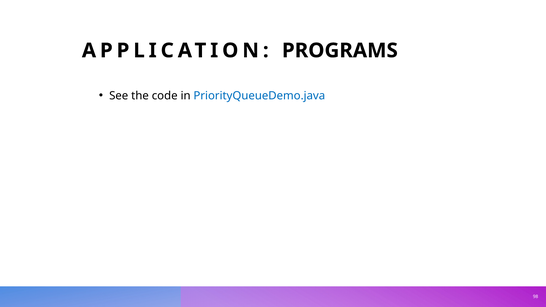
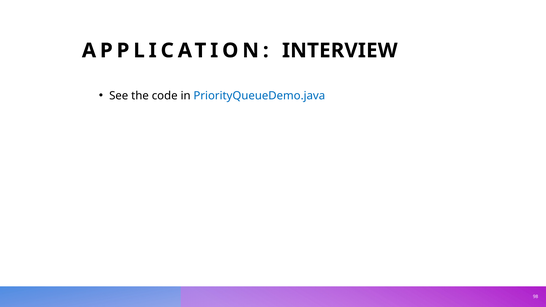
PROGRAMS: PROGRAMS -> INTERVIEW
